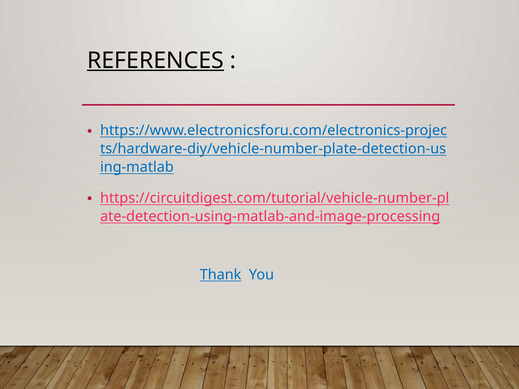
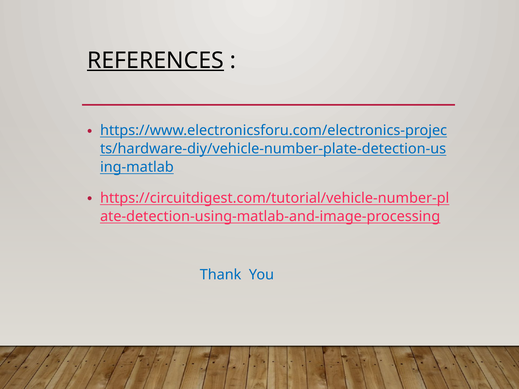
Thank underline: present -> none
